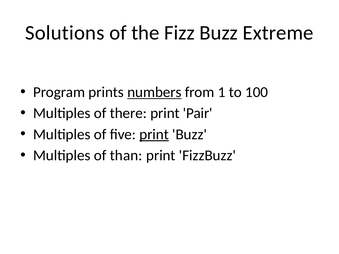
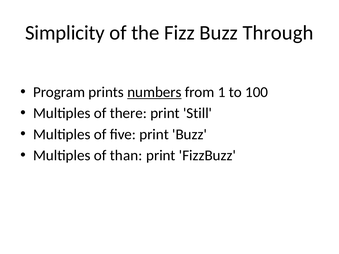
Solutions: Solutions -> Simplicity
Extreme: Extreme -> Through
Pair: Pair -> Still
print at (154, 134) underline: present -> none
